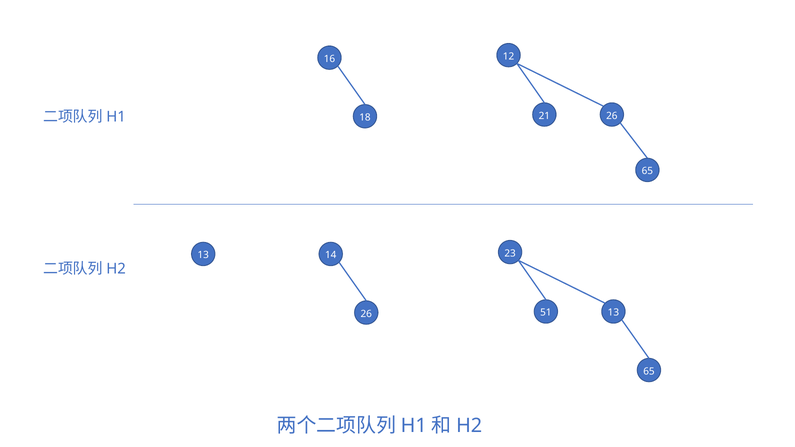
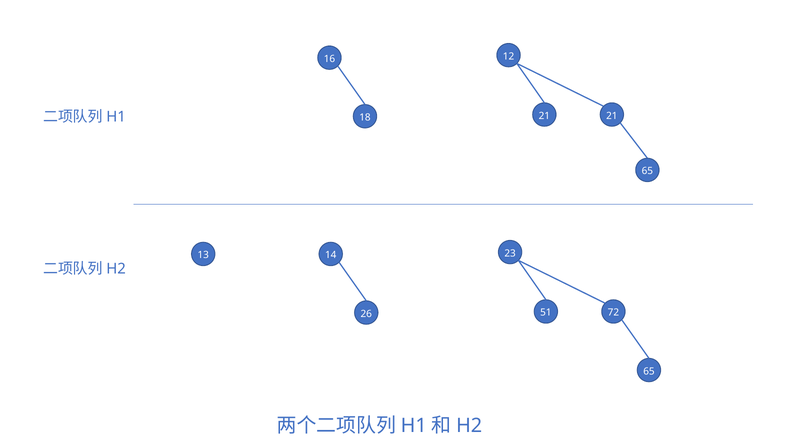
21 26: 26 -> 21
51 13: 13 -> 72
